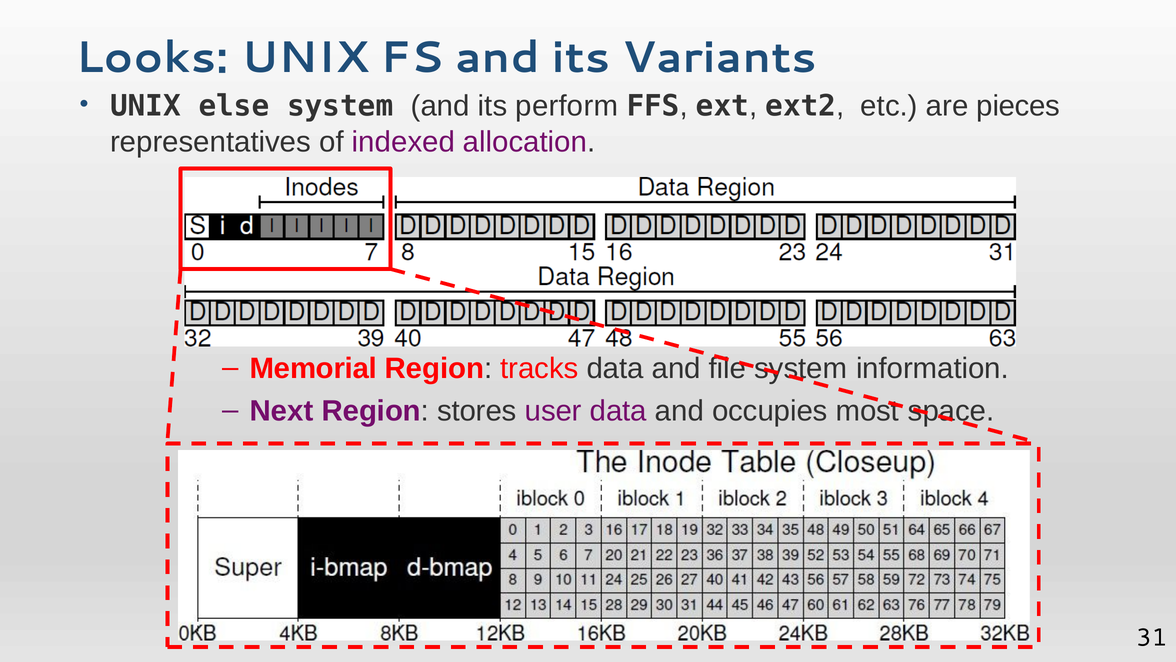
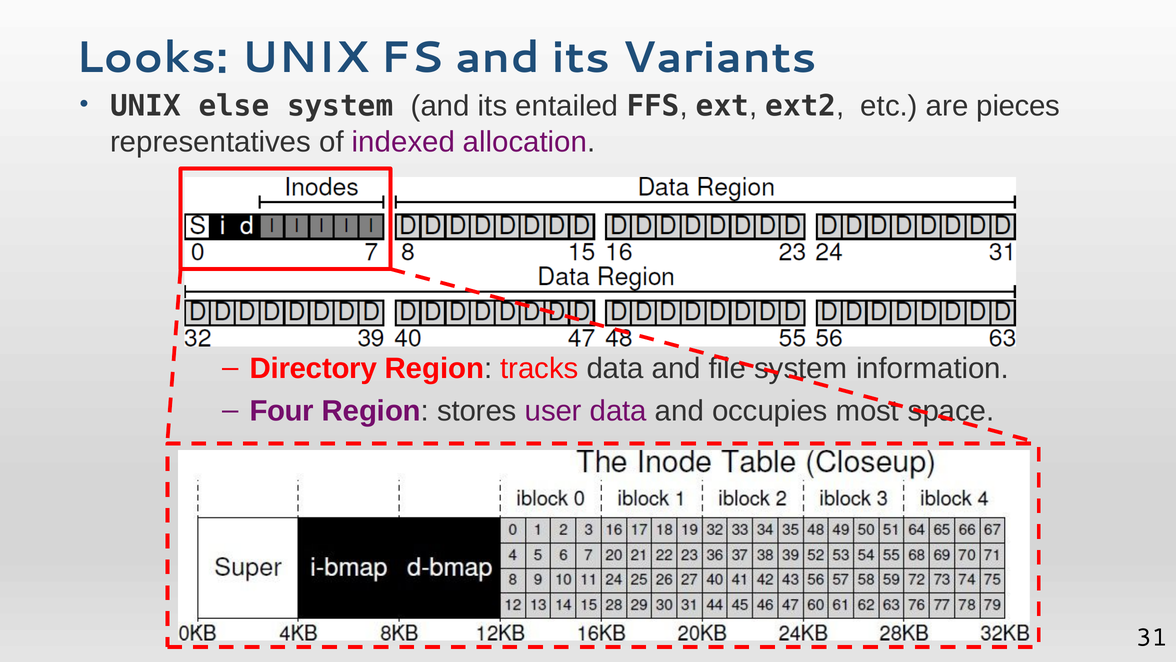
perform: perform -> entailed
Memorial: Memorial -> Directory
Next: Next -> Four
